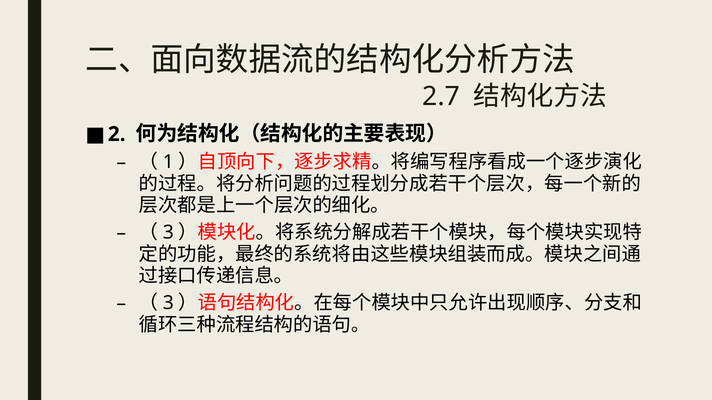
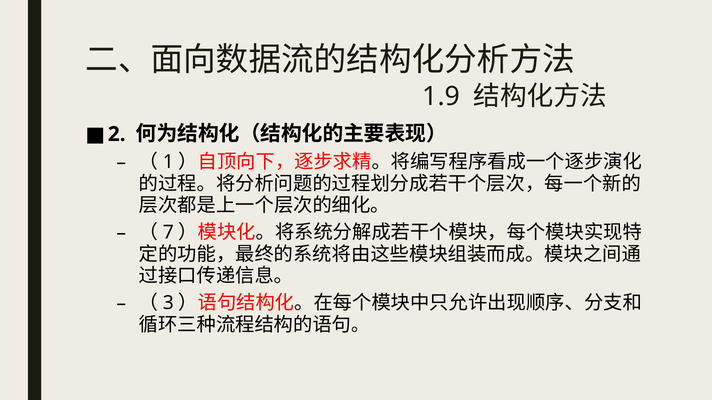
2.7: 2.7 -> 1.9
3 at (168, 233): 3 -> 7
